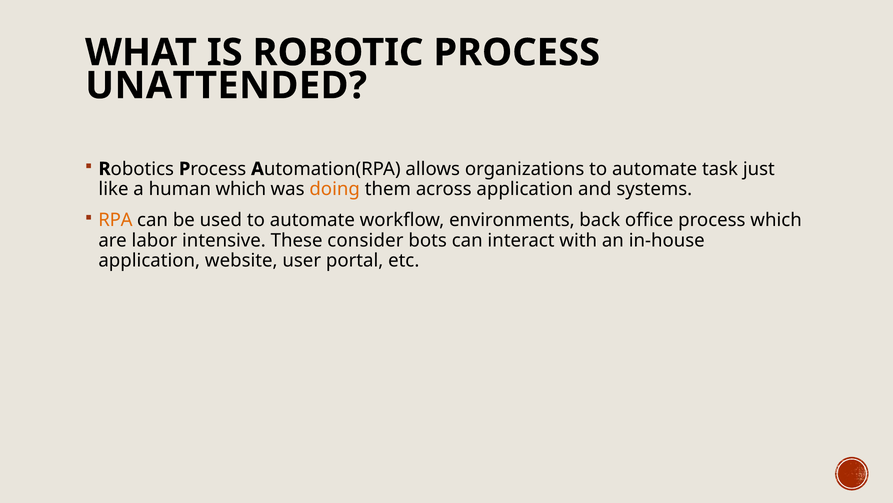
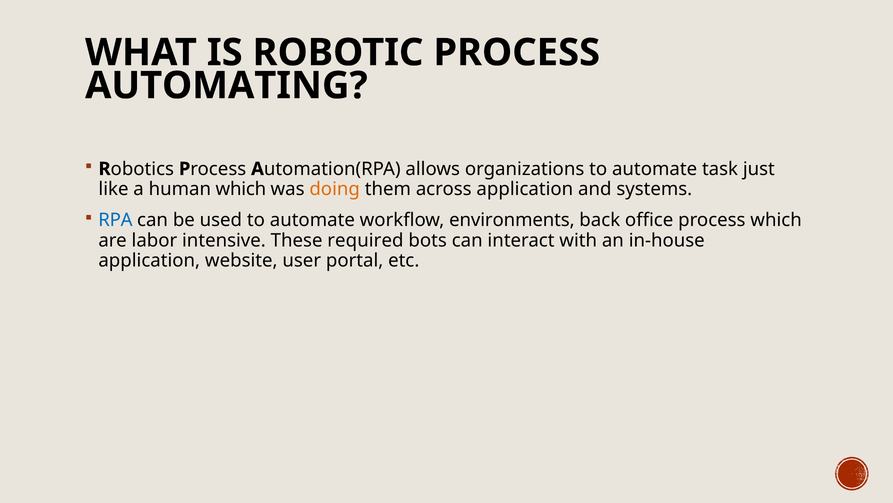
UNATTENDED: UNATTENDED -> AUTOMATING
RPA colour: orange -> blue
consider: consider -> required
